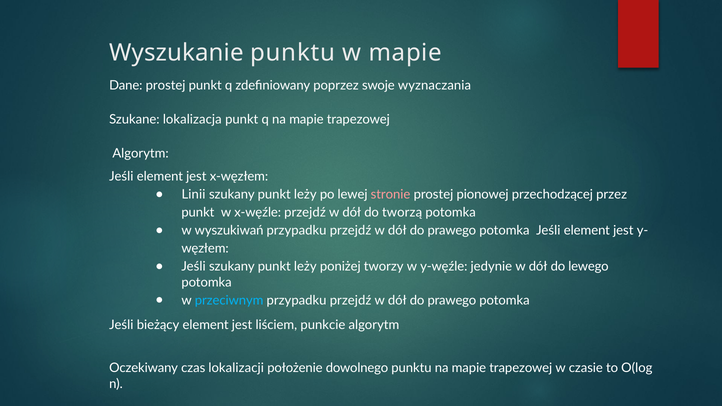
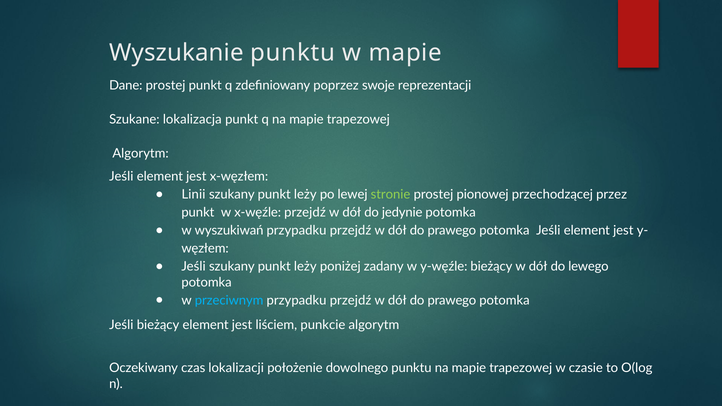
wyznaczania: wyznaczania -> reprezentacji
stronie colour: pink -> light green
tworzą: tworzą -> jedynie
tworzy: tworzy -> zadany
y-węźle jedynie: jedynie -> bieżący
